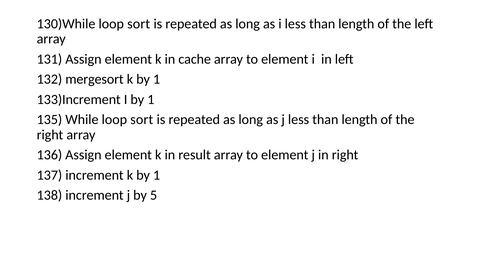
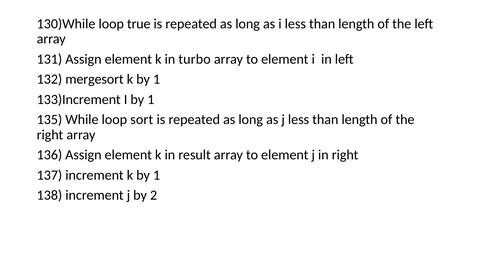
130)While loop sort: sort -> true
cache: cache -> turbo
5: 5 -> 2
